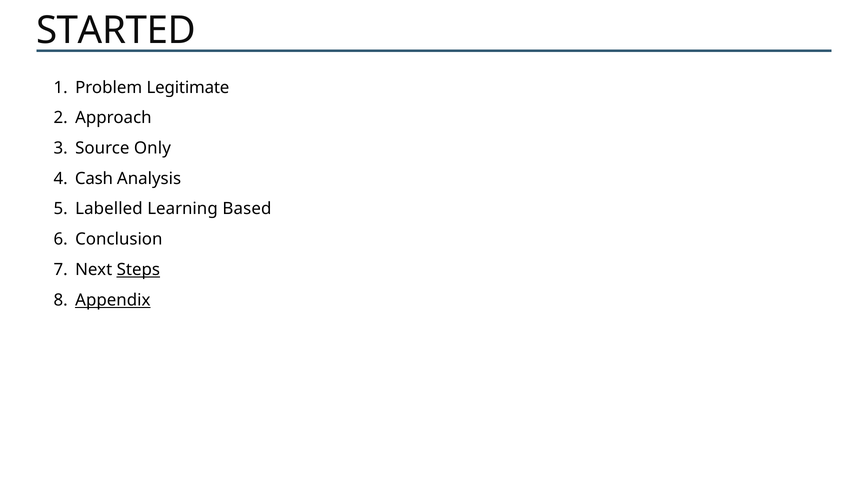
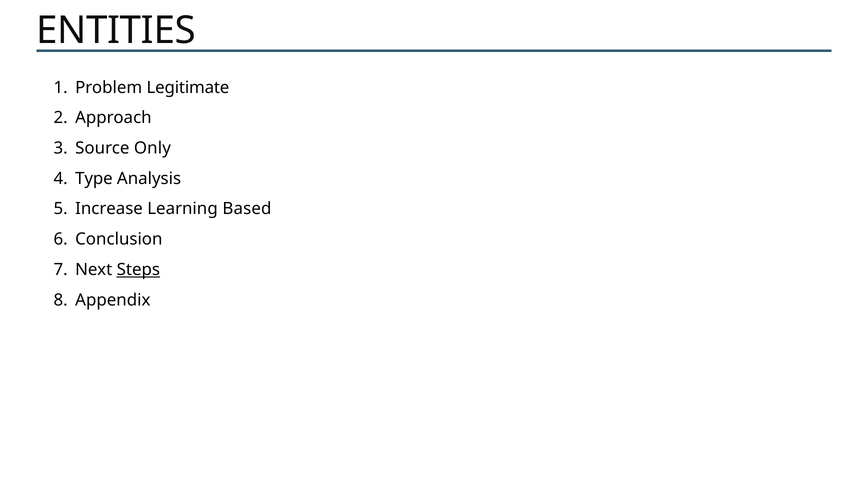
STARTED: STARTED -> ENTITIES
Cash: Cash -> Type
Labelled: Labelled -> Increase
Appendix underline: present -> none
